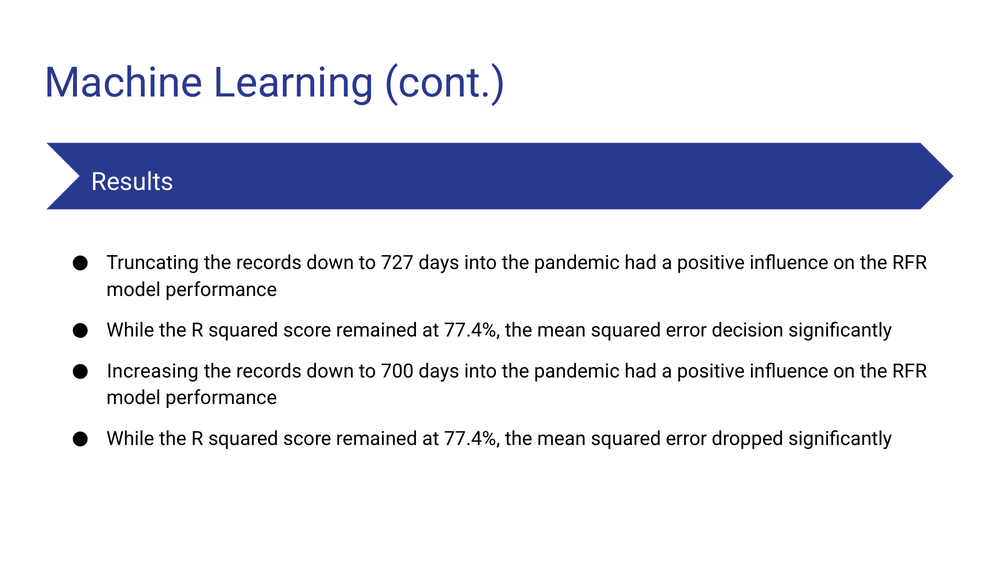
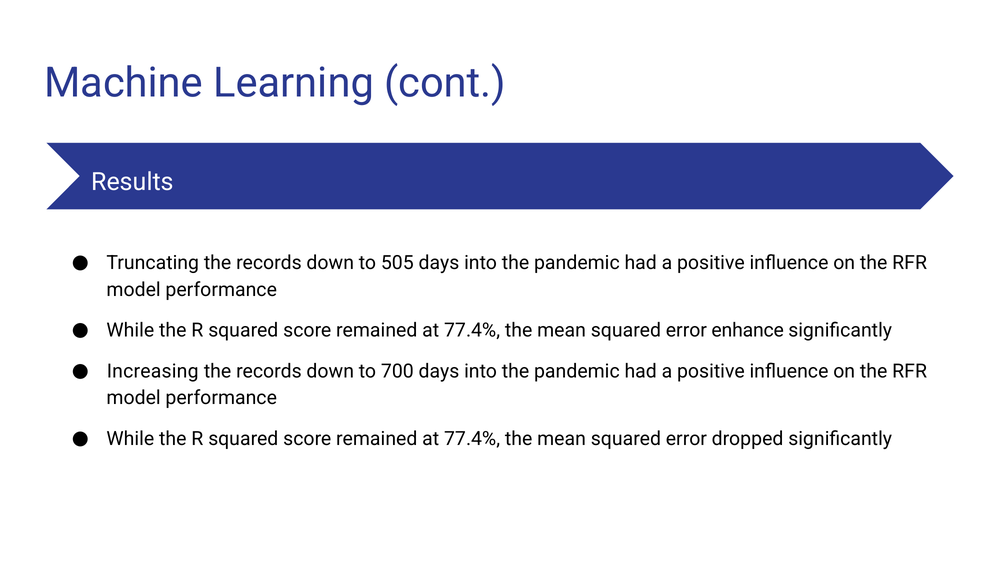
727: 727 -> 505
decision: decision -> enhance
